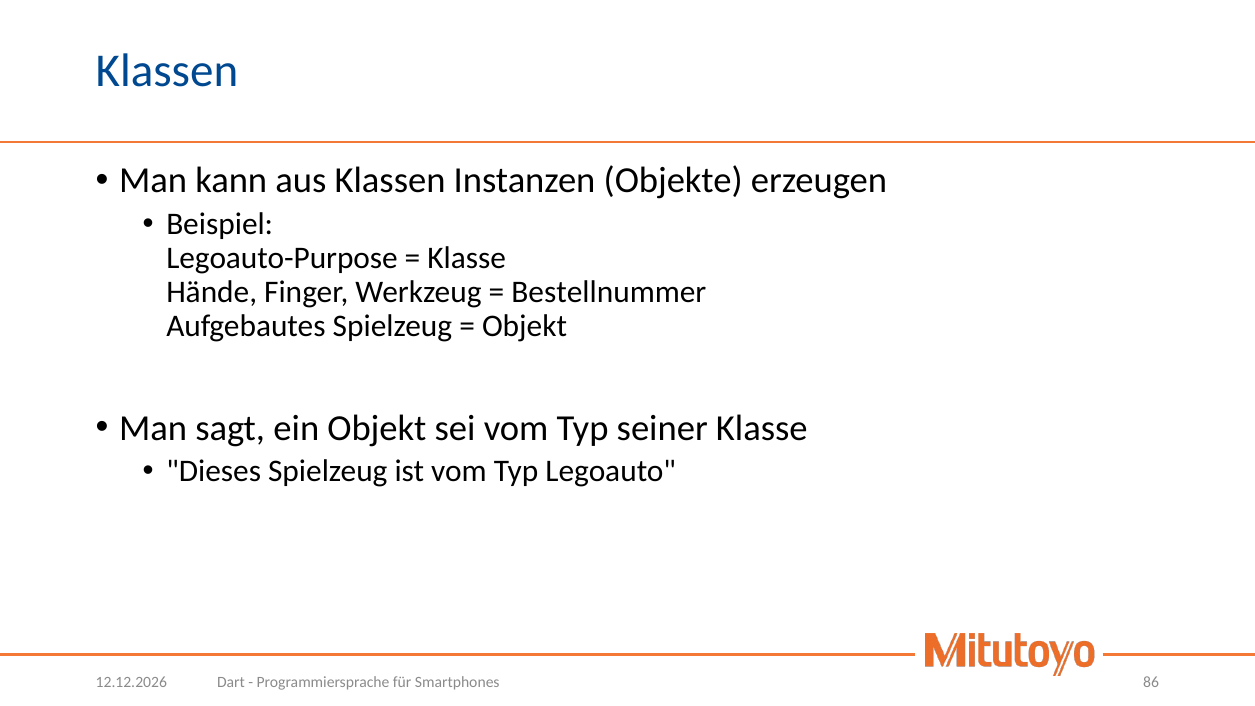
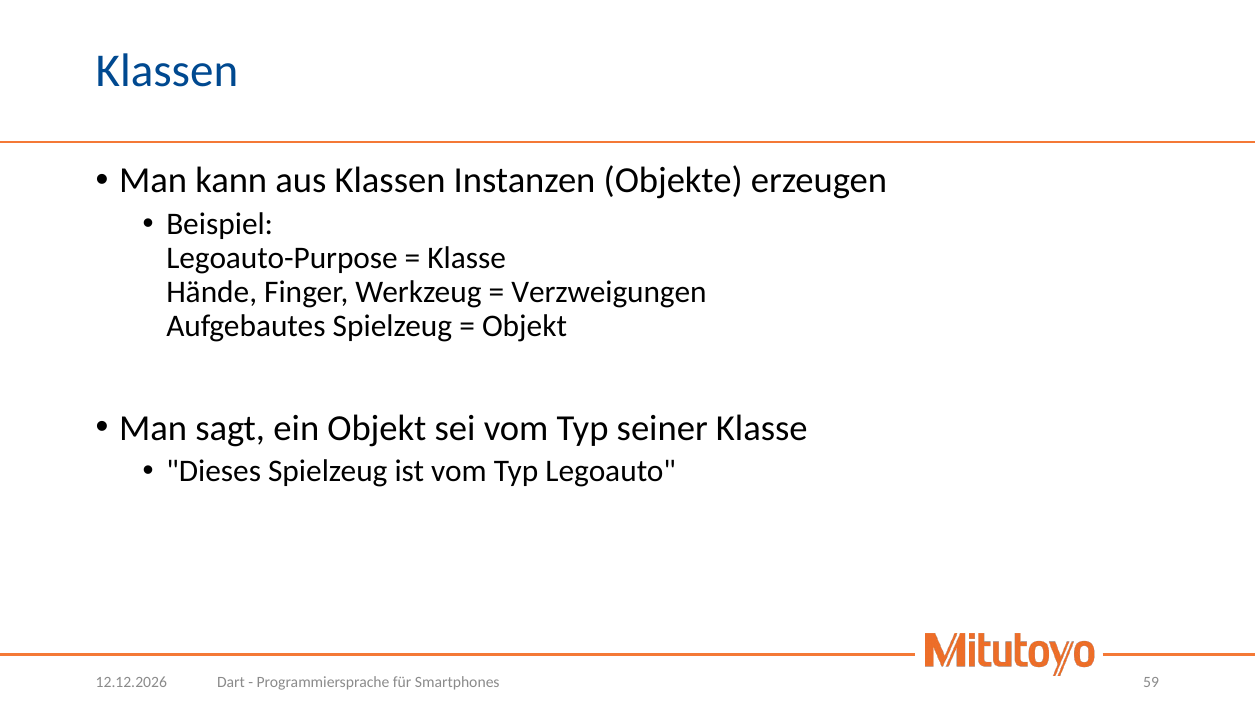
Bestellnummer: Bestellnummer -> Verzweigungen
86: 86 -> 59
